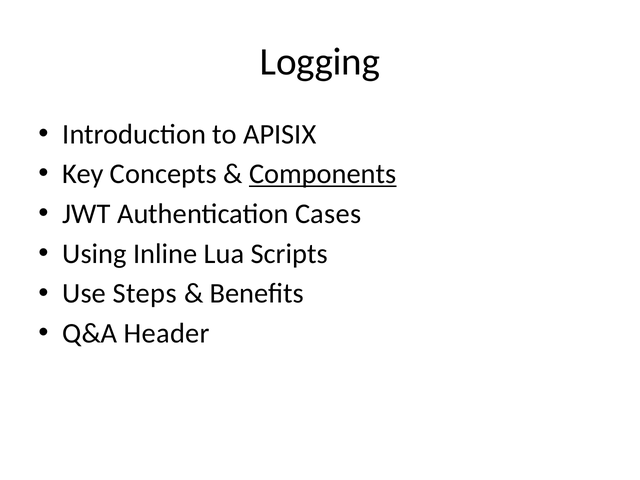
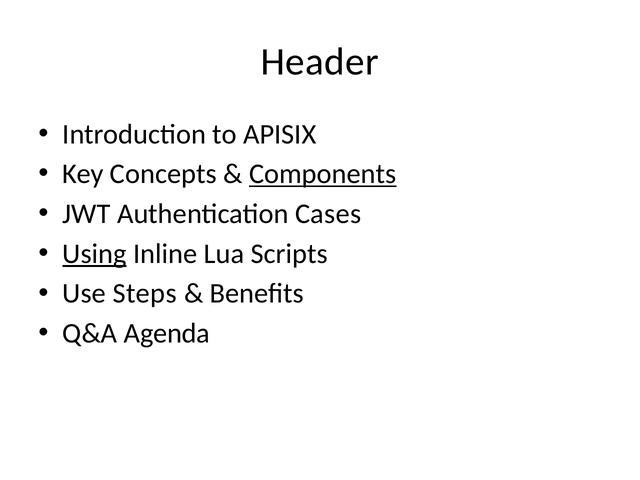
Logging: Logging -> Header
Using underline: none -> present
Header: Header -> Agenda
